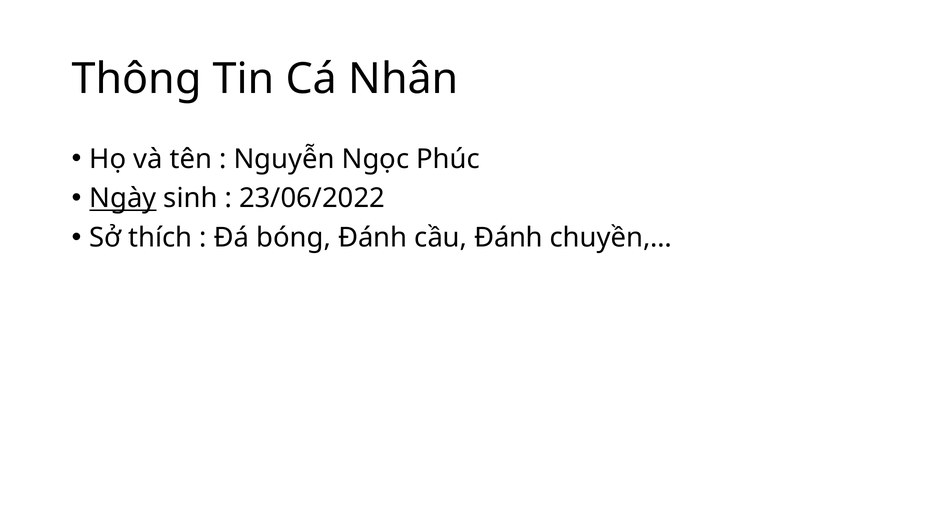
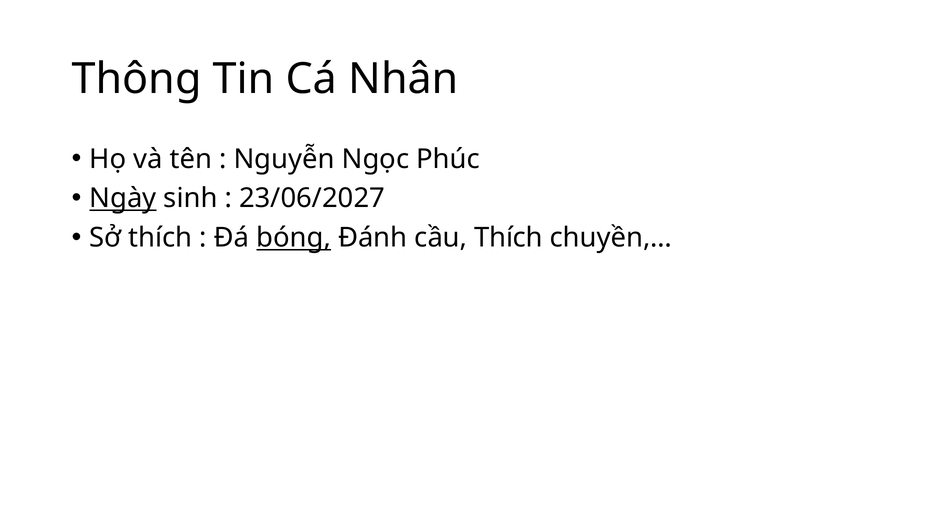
23/06/2022: 23/06/2022 -> 23/06/2027
bóng underline: none -> present
cầu Đánh: Đánh -> Thích
